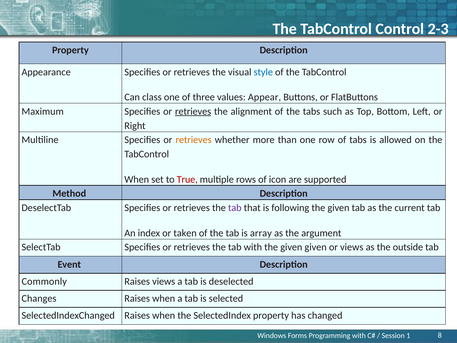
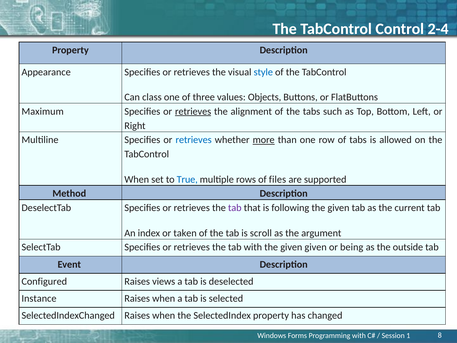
2-3: 2-3 -> 2-4
Appear: Appear -> Objects
retrieves at (194, 140) colour: orange -> blue
more underline: none -> present
True colour: red -> blue
icon: icon -> files
array: array -> scroll
or views: views -> being
Commonly: Commonly -> Configured
Changes: Changes -> Instance
